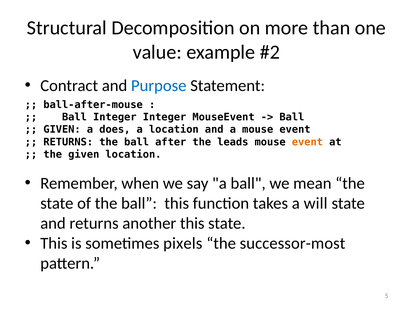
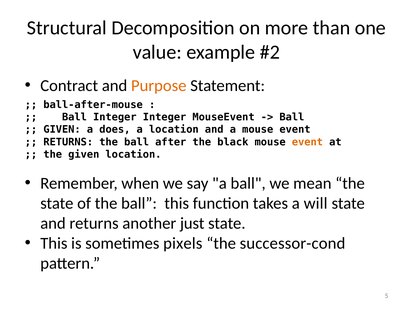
Purpose colour: blue -> orange
leads: leads -> black
another this: this -> just
successor-most: successor-most -> successor-cond
